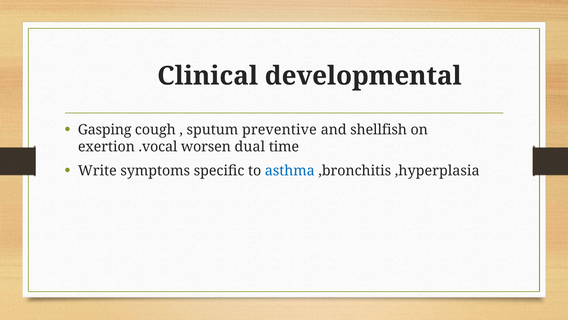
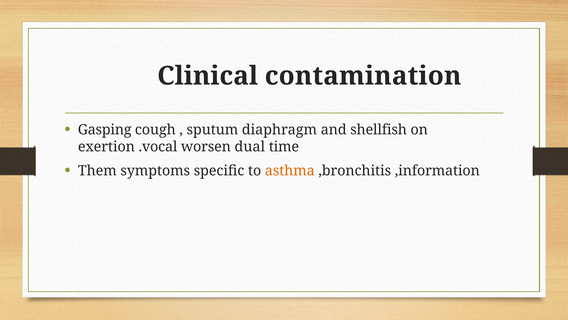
developmental: developmental -> contamination
preventive: preventive -> diaphragm
Write: Write -> Them
asthma colour: blue -> orange
,hyperplasia: ,hyperplasia -> ,information
